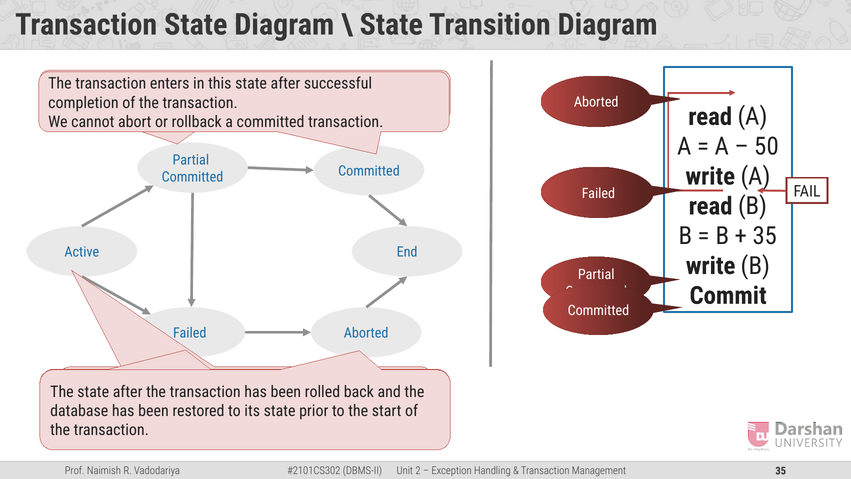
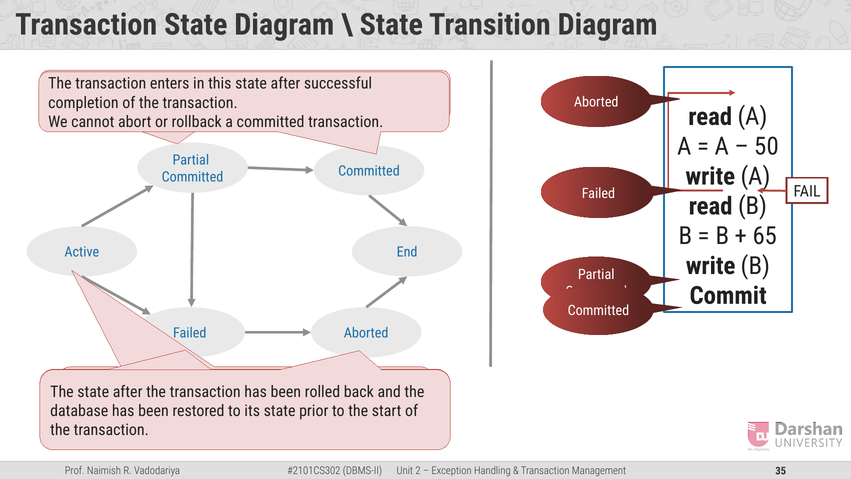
35 at (765, 236): 35 -> 65
